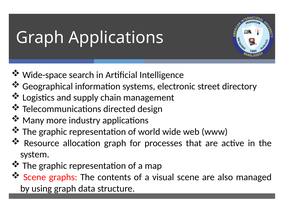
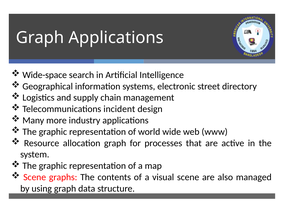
directed: directed -> incident
